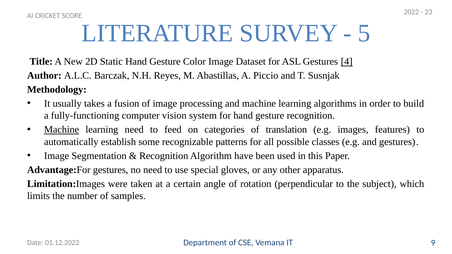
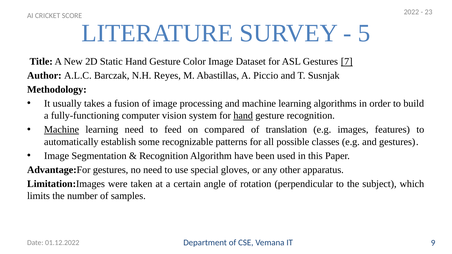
4: 4 -> 7
hand at (243, 116) underline: none -> present
categories: categories -> compared
